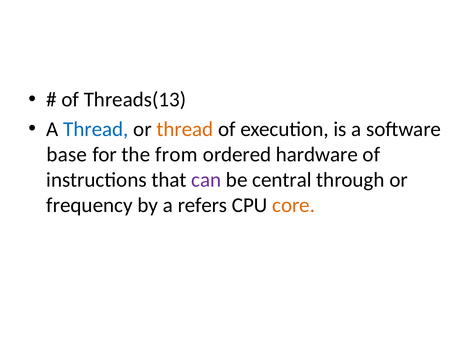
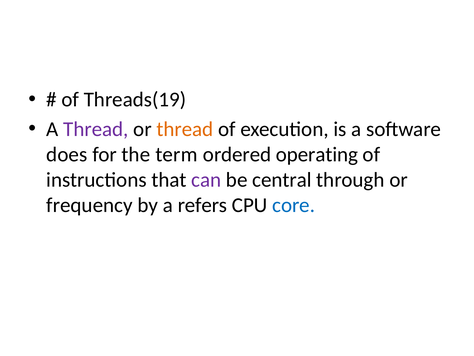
Threads(13: Threads(13 -> Threads(19
Thread at (96, 129) colour: blue -> purple
base: base -> does
from: from -> term
hardware: hardware -> operating
core colour: orange -> blue
